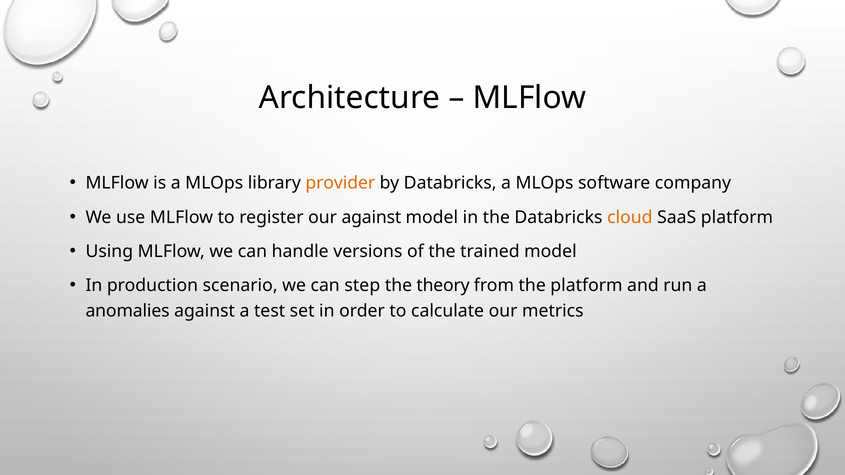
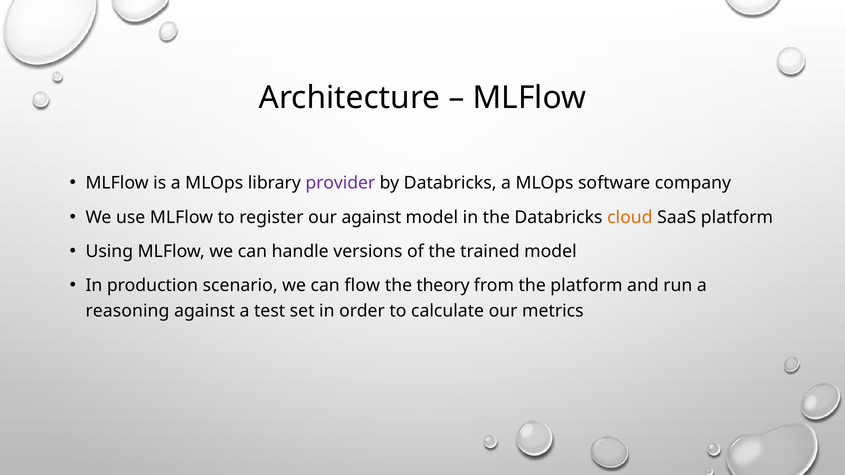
provider colour: orange -> purple
step: step -> flow
anomalies: anomalies -> reasoning
